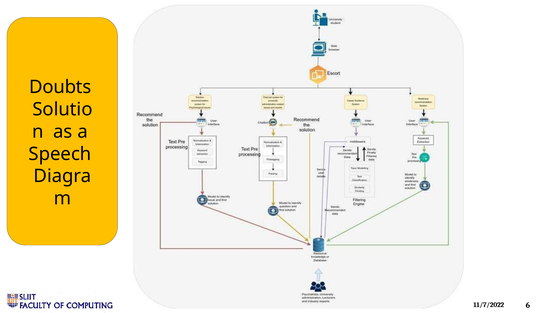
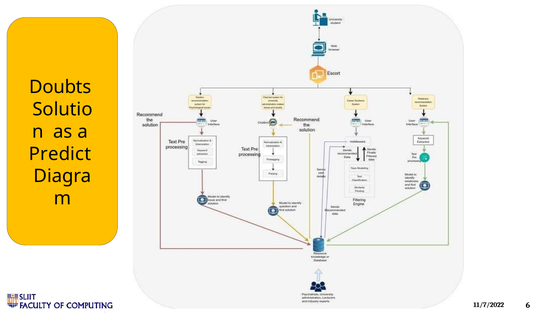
Speech: Speech -> Predict
